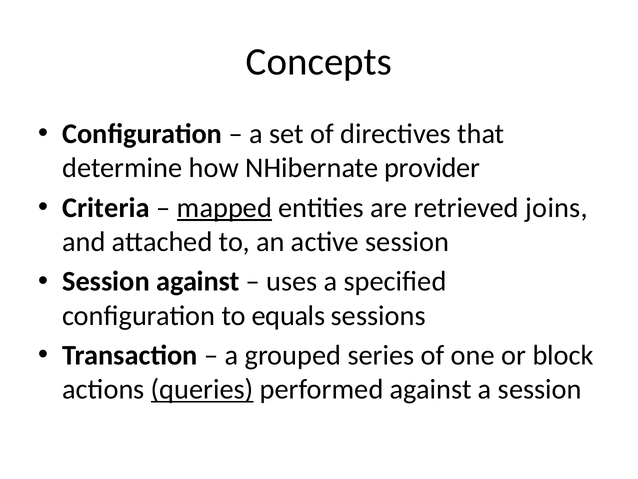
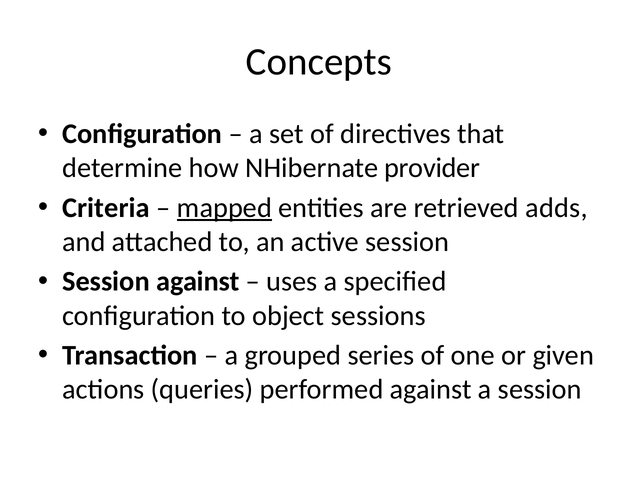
joins: joins -> adds
equals: equals -> object
block: block -> given
queries underline: present -> none
